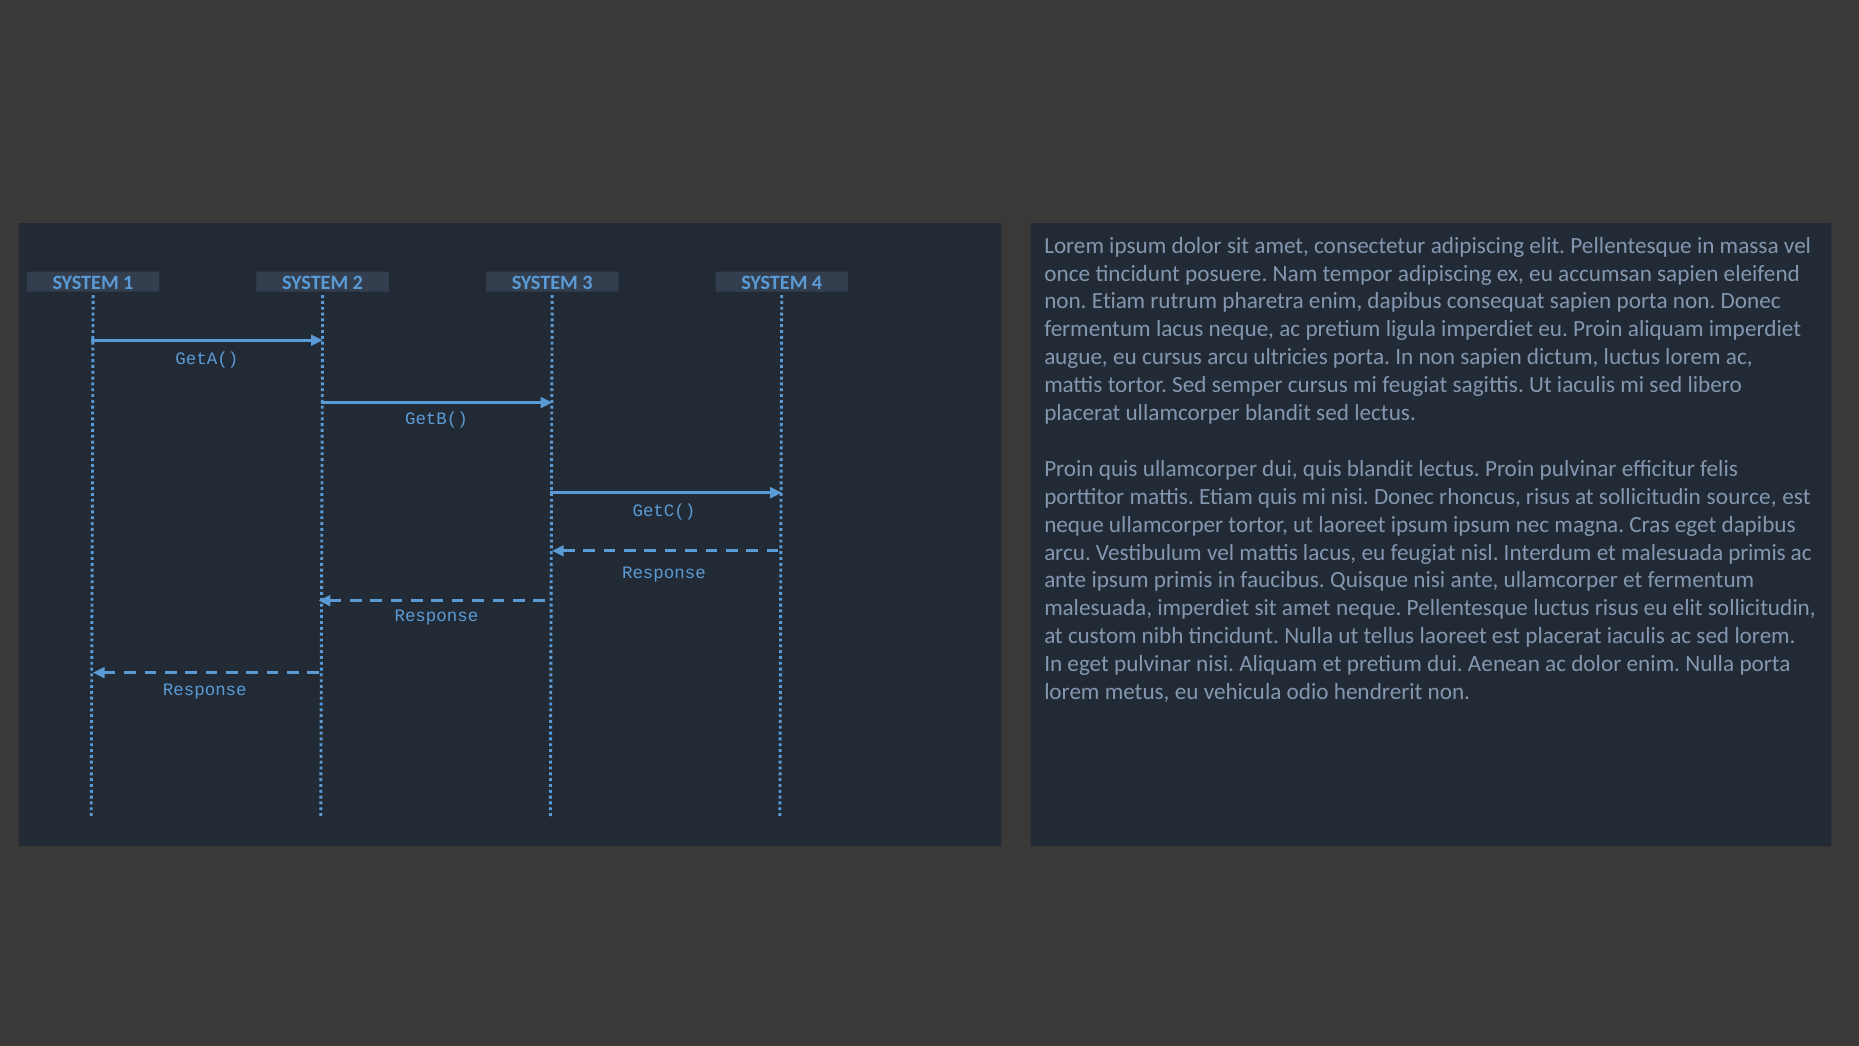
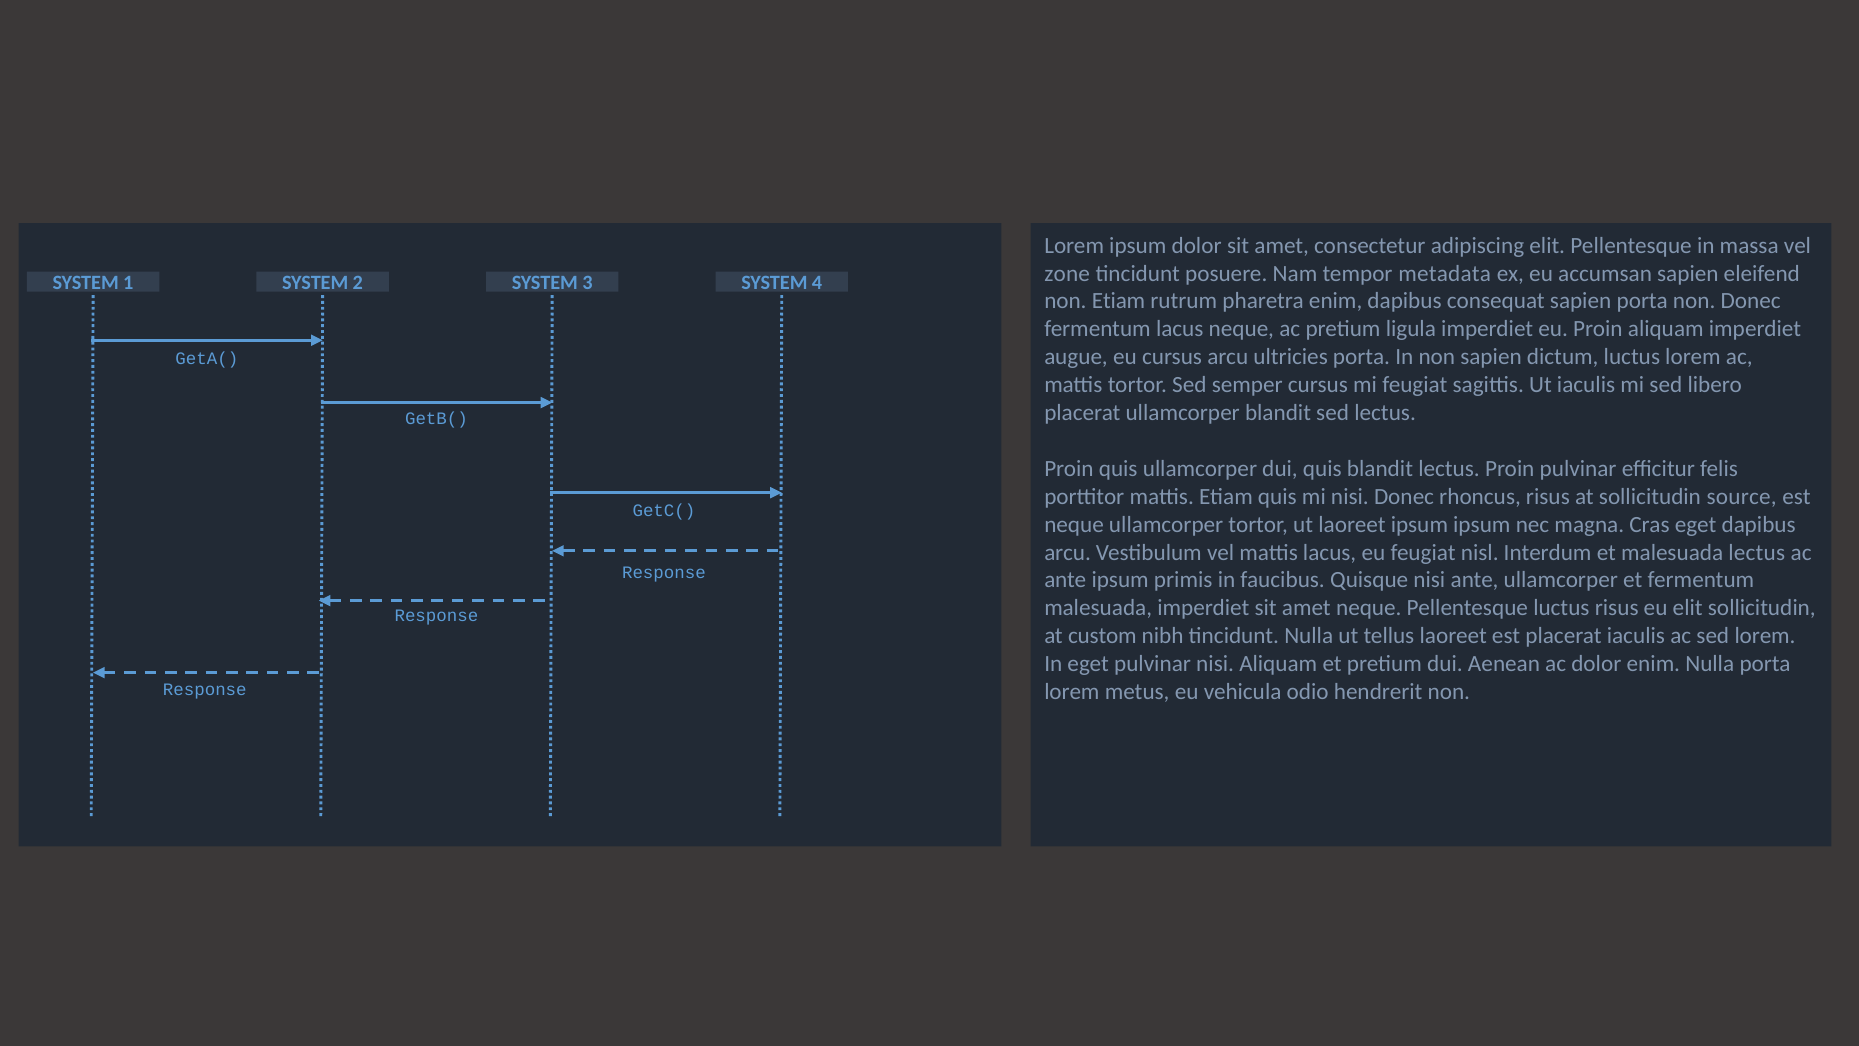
once: once -> zone
tempor adipiscing: adipiscing -> metadata
malesuada primis: primis -> lectus
